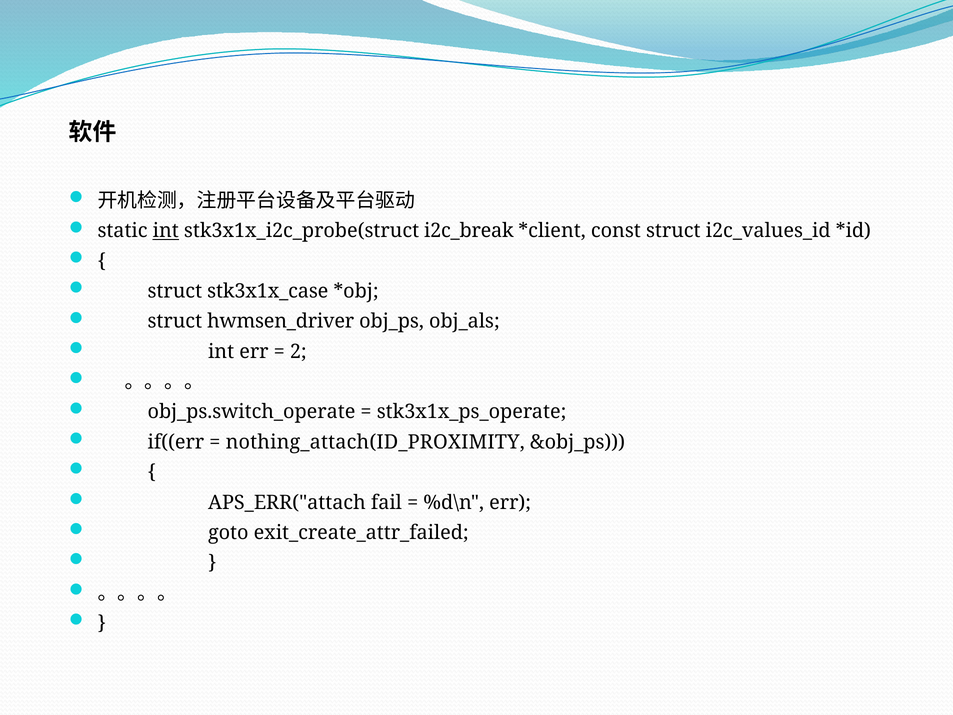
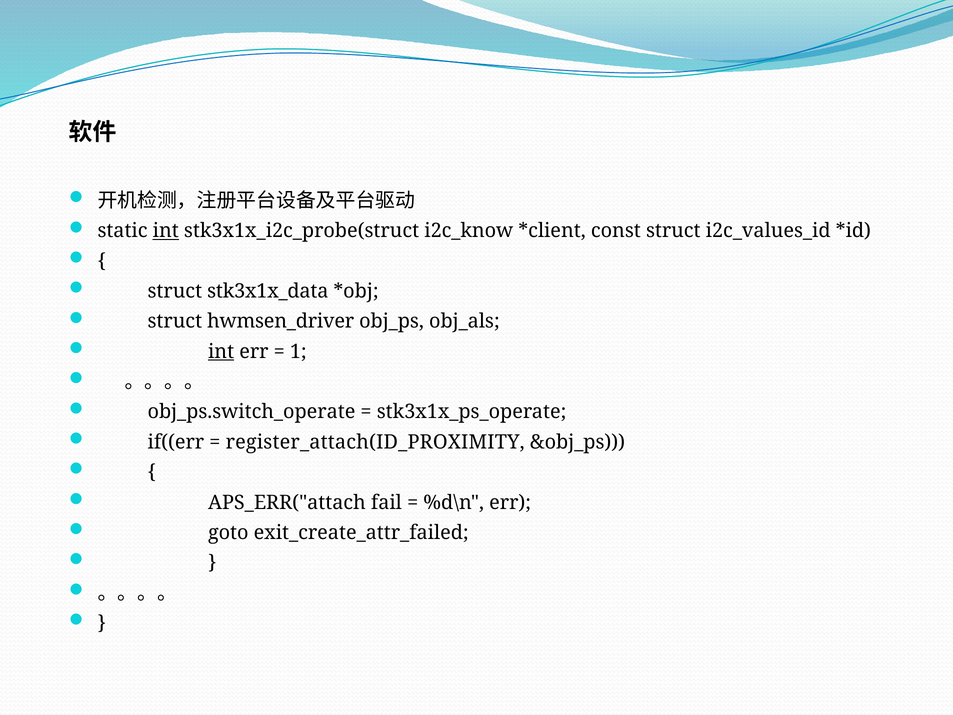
i2c_break: i2c_break -> i2c_know
stk3x1x_case: stk3x1x_case -> stk3x1x_data
int at (221, 351) underline: none -> present
2: 2 -> 1
nothing_attach(ID_PROXIMITY: nothing_attach(ID_PROXIMITY -> register_attach(ID_PROXIMITY
